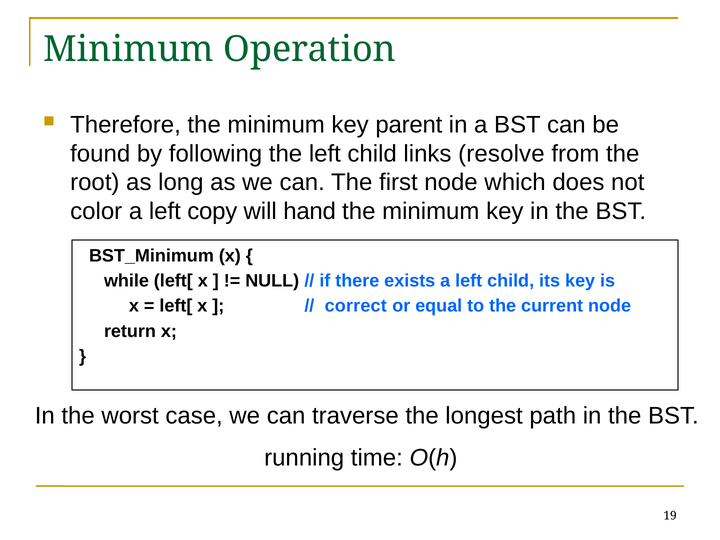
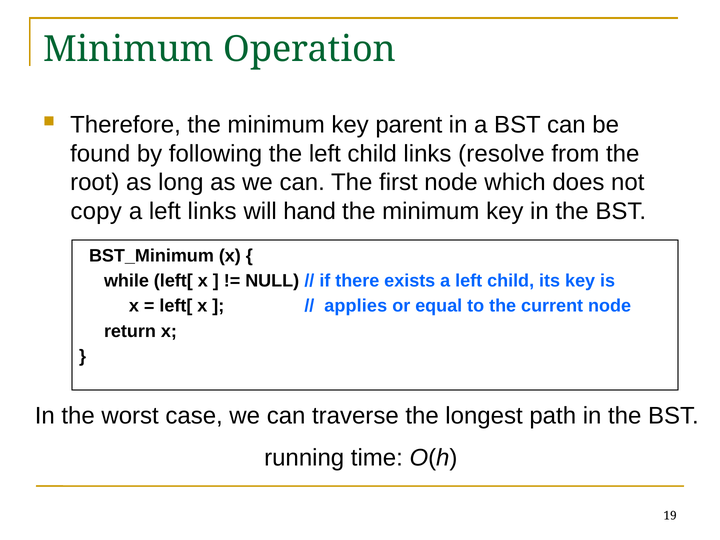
color: color -> copy
left copy: copy -> links
correct: correct -> applies
